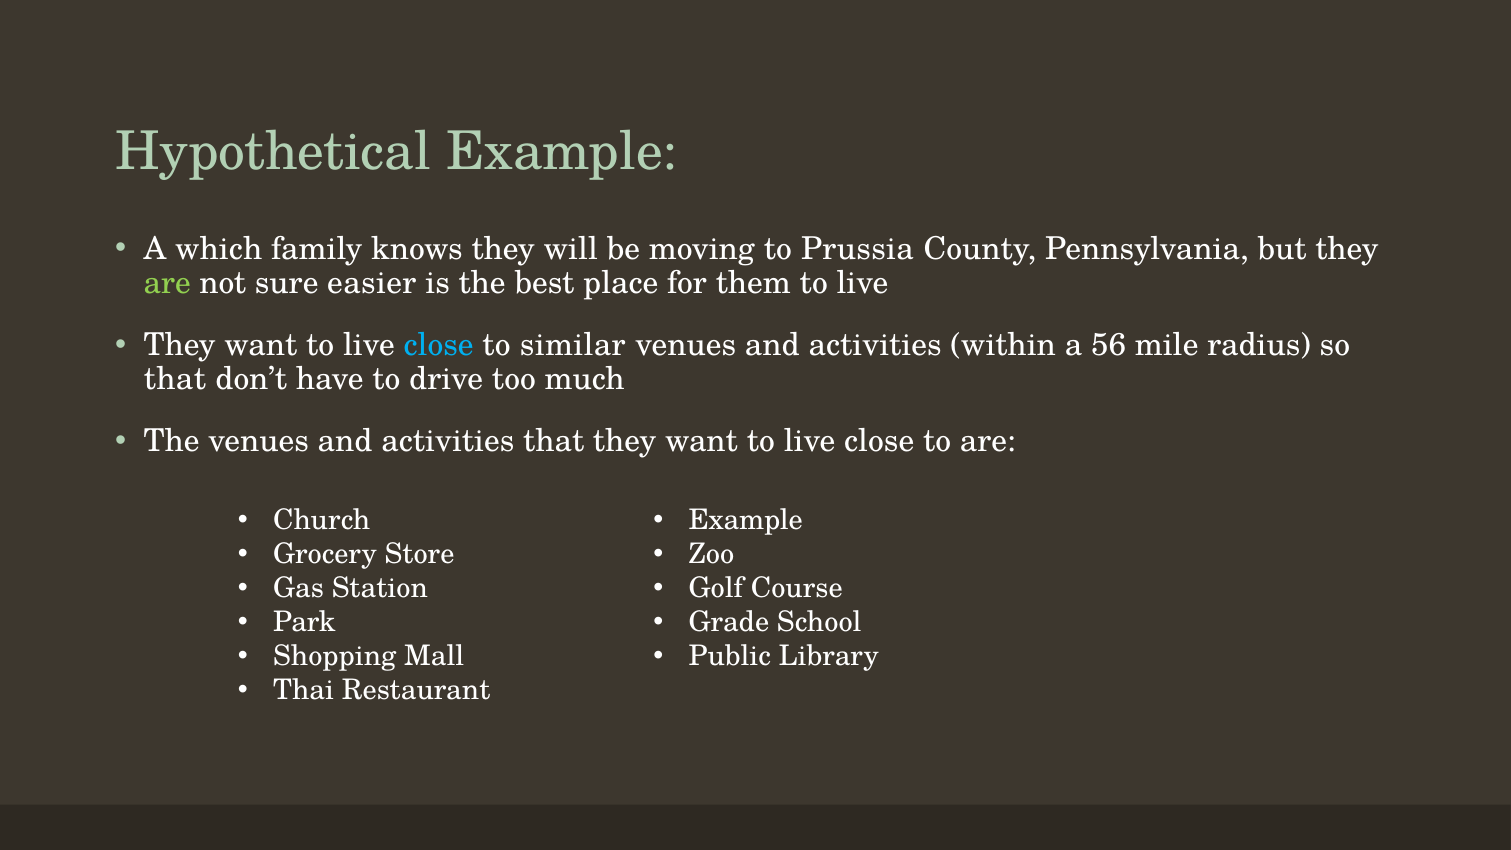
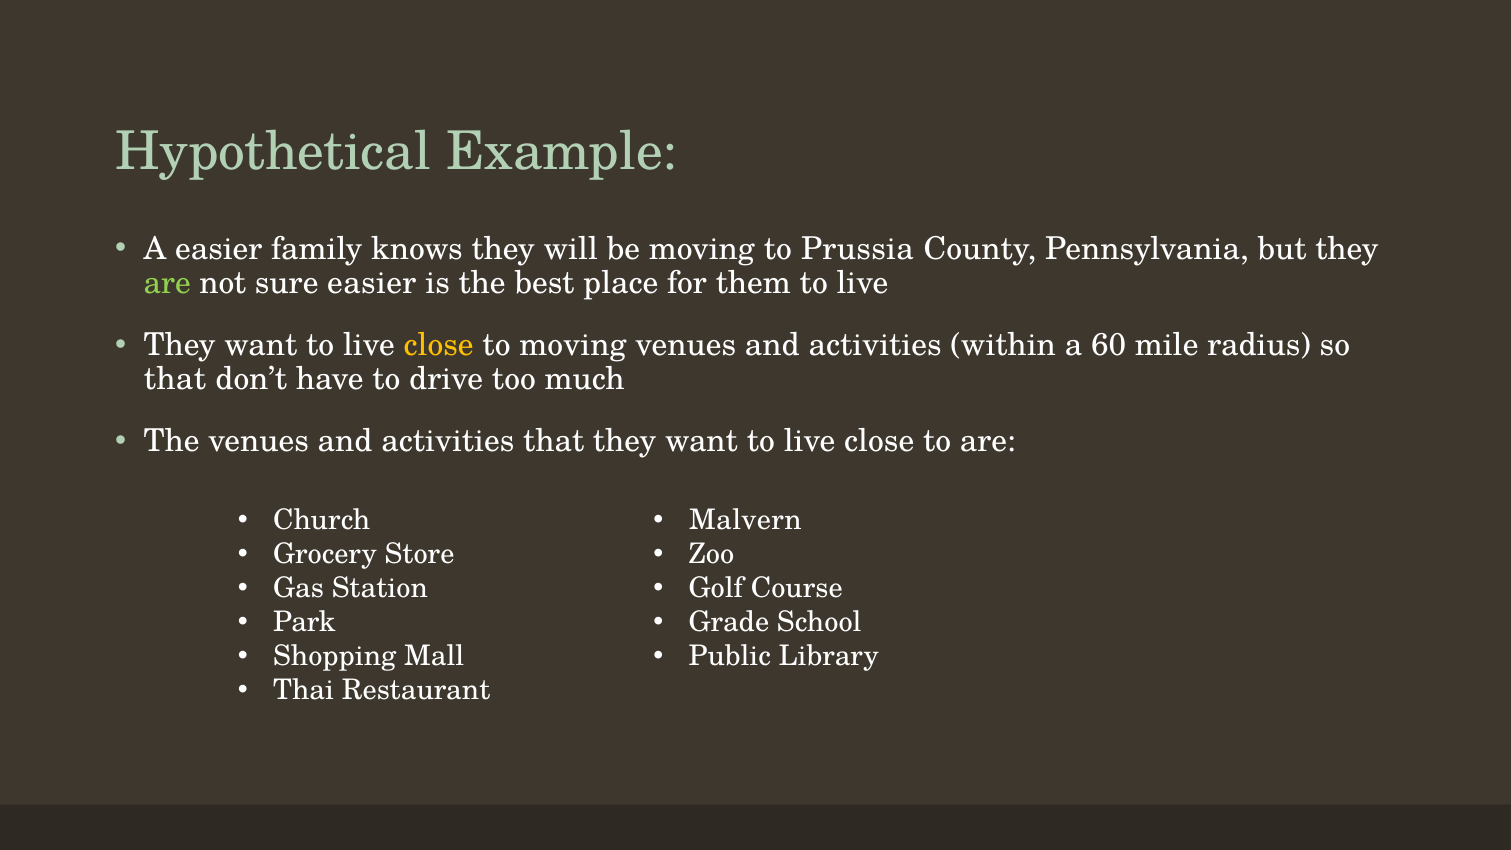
A which: which -> easier
close at (439, 345) colour: light blue -> yellow
to similar: similar -> moving
56: 56 -> 60
Example at (746, 520): Example -> Malvern
